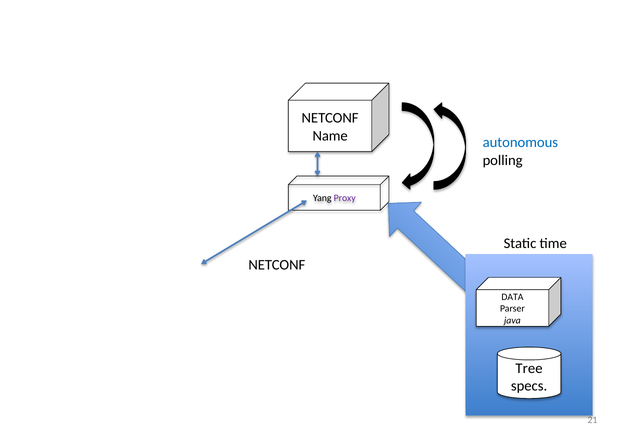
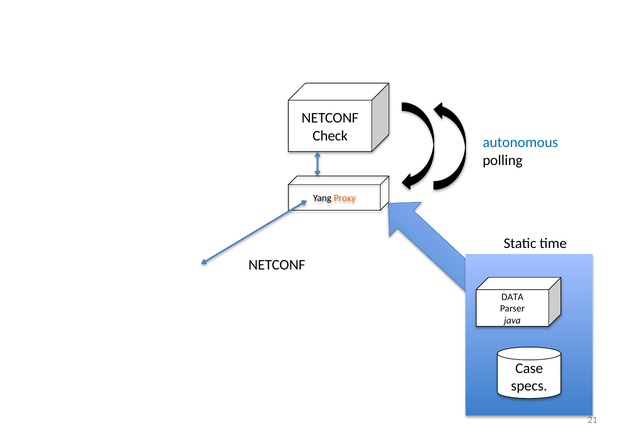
Name: Name -> Check
Proxy colour: purple -> orange
Tree: Tree -> Case
